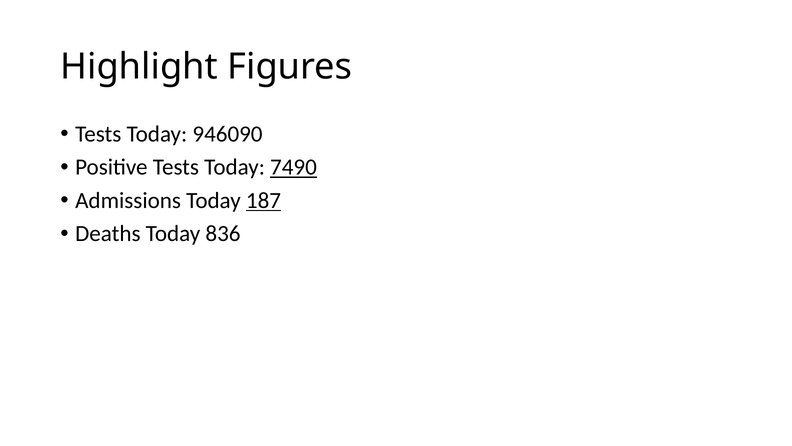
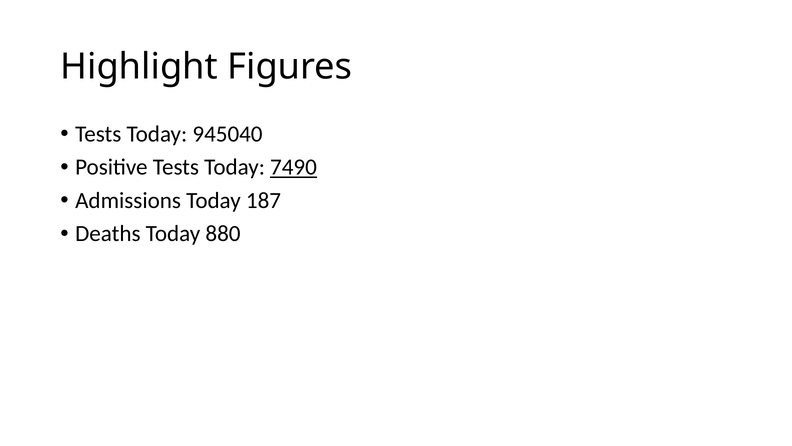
946090: 946090 -> 945040
187 underline: present -> none
836: 836 -> 880
